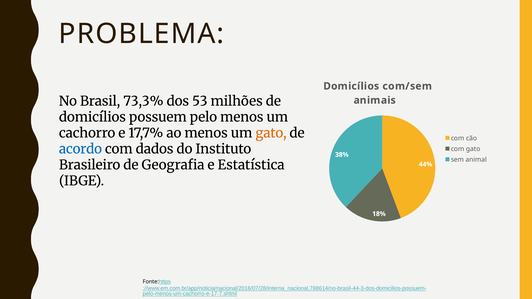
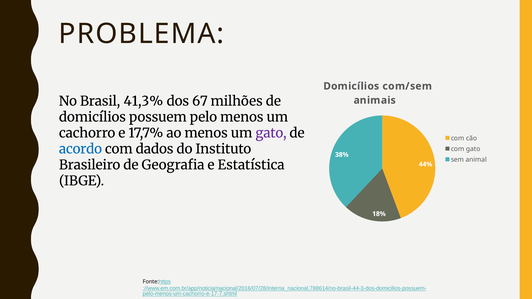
73,3%: 73,3% -> 41,3%
53: 53 -> 67
gato at (271, 133) colour: orange -> purple
